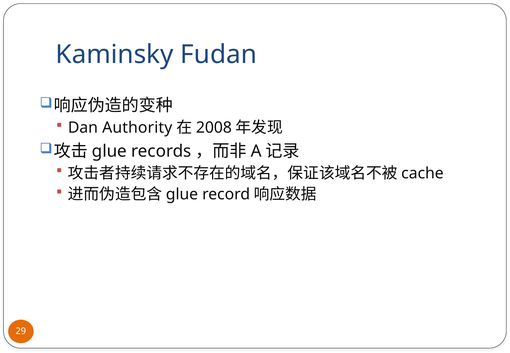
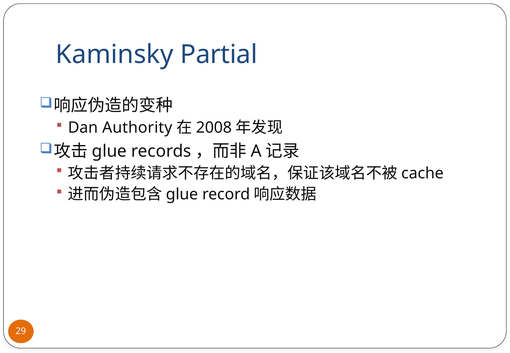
Fudan: Fudan -> Partial
